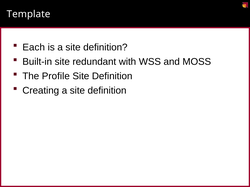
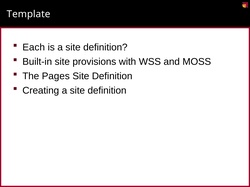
redundant: redundant -> provisions
Profile: Profile -> Pages
